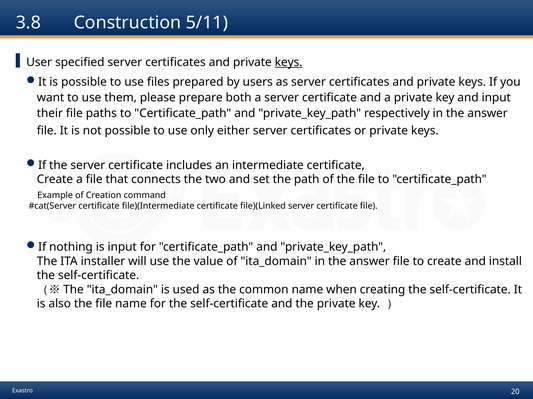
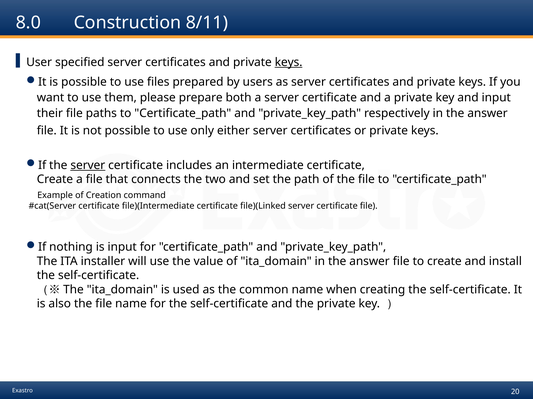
3.8: 3.8 -> 8.0
5/11: 5/11 -> 8/11
server at (88, 166) underline: none -> present
